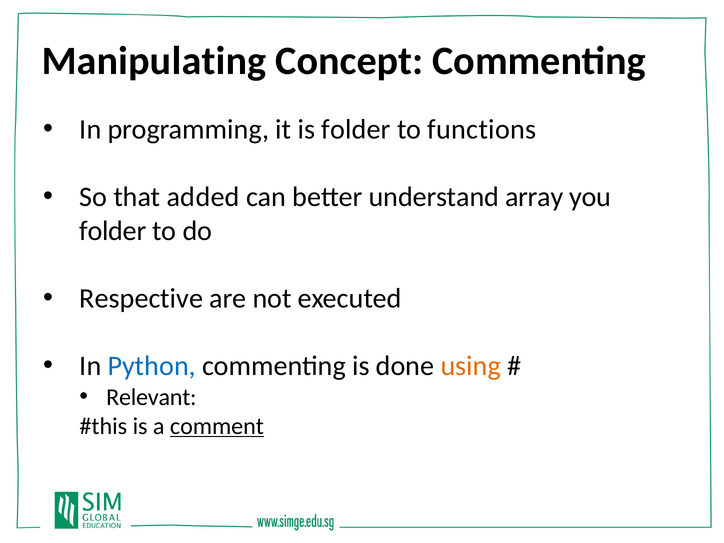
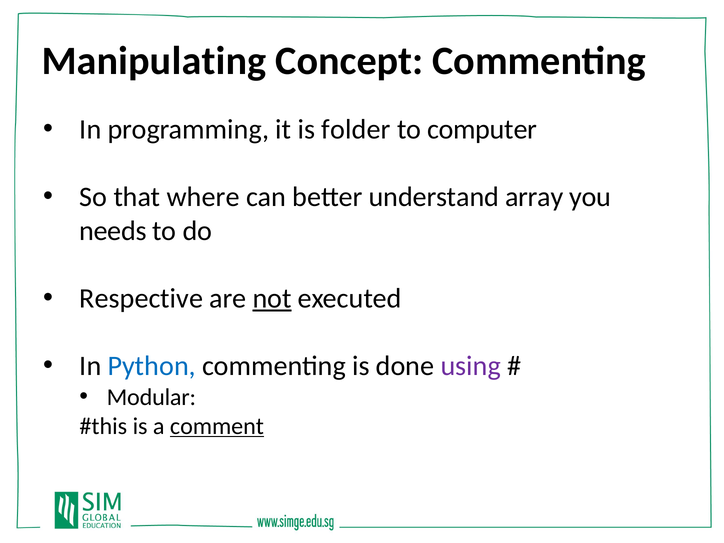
functions: functions -> computer
added: added -> where
folder at (113, 231): folder -> needs
not underline: none -> present
using colour: orange -> purple
Relevant: Relevant -> Modular
